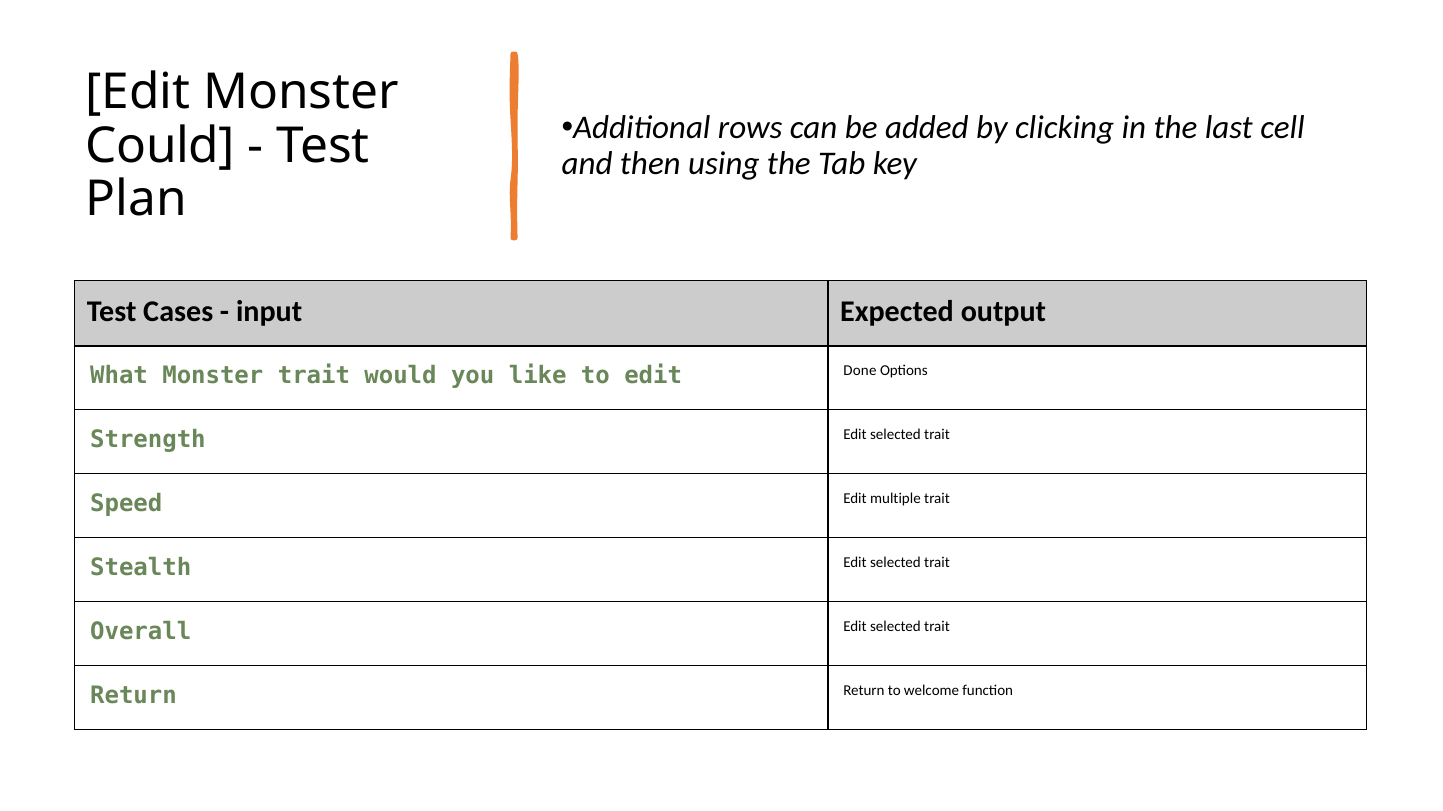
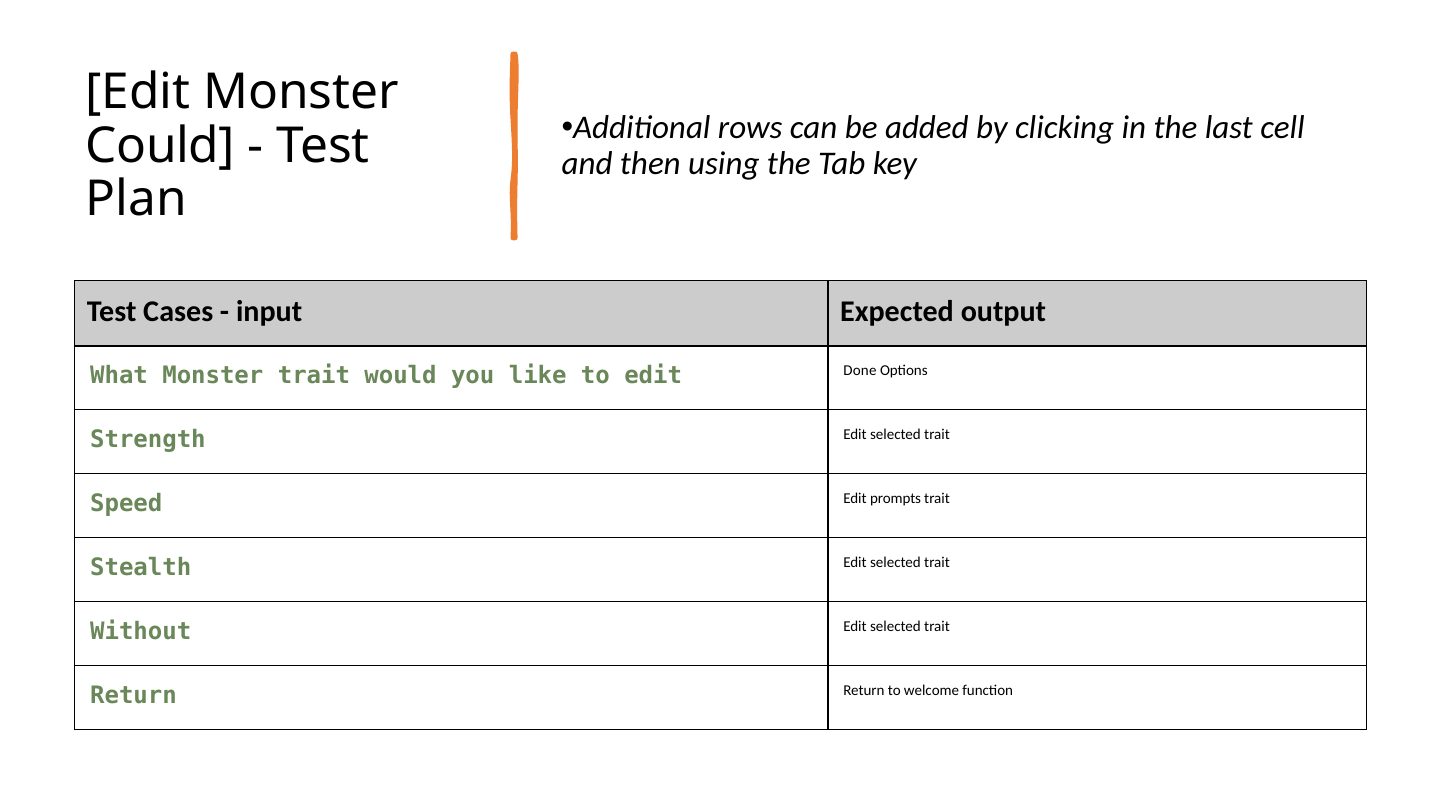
multiple: multiple -> prompts
Overall: Overall -> Without
